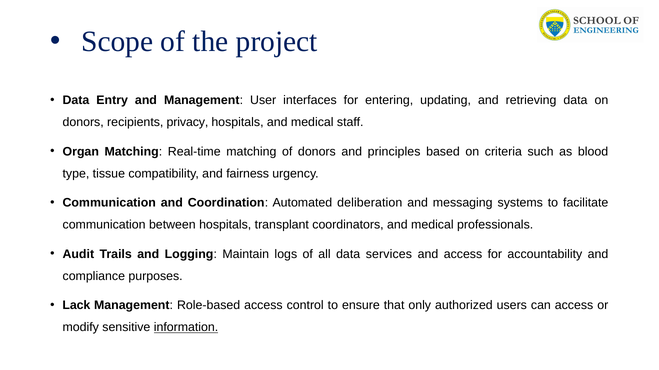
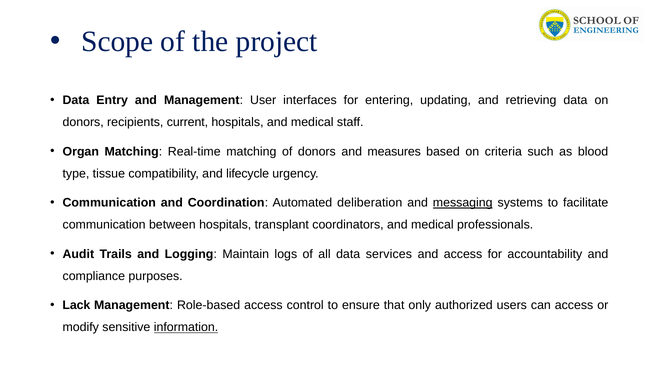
privacy: privacy -> current
principles: principles -> measures
fairness: fairness -> lifecycle
messaging underline: none -> present
